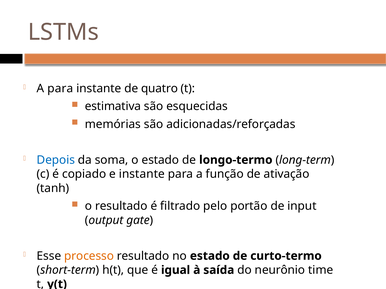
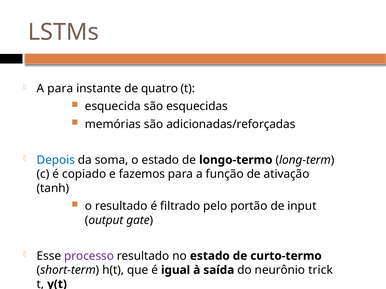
estimativa: estimativa -> esquecida
e instante: instante -> fazemos
processo colour: orange -> purple
time: time -> trick
